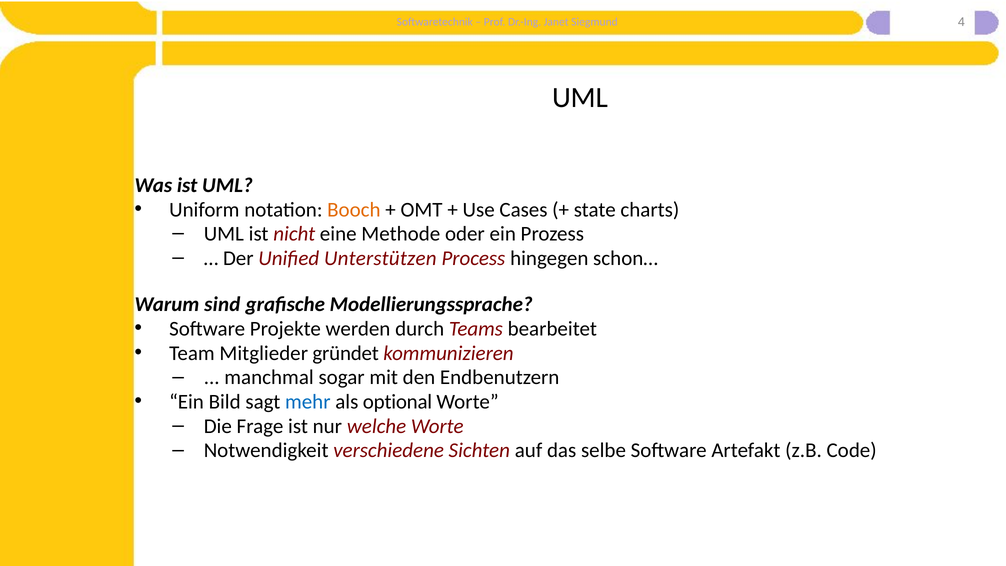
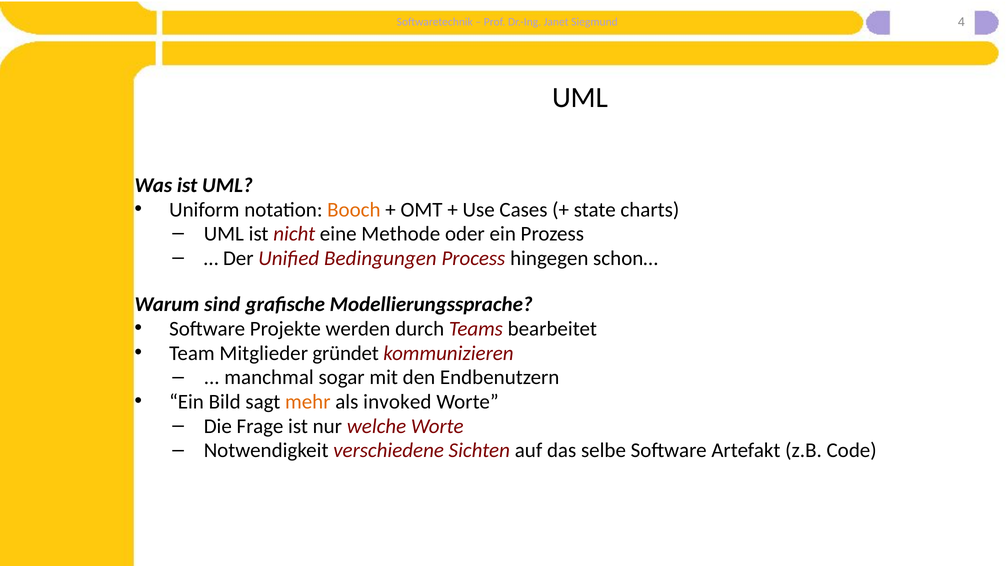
Unterstützen: Unterstützen -> Bedingungen
mehr colour: blue -> orange
optional: optional -> invoked
